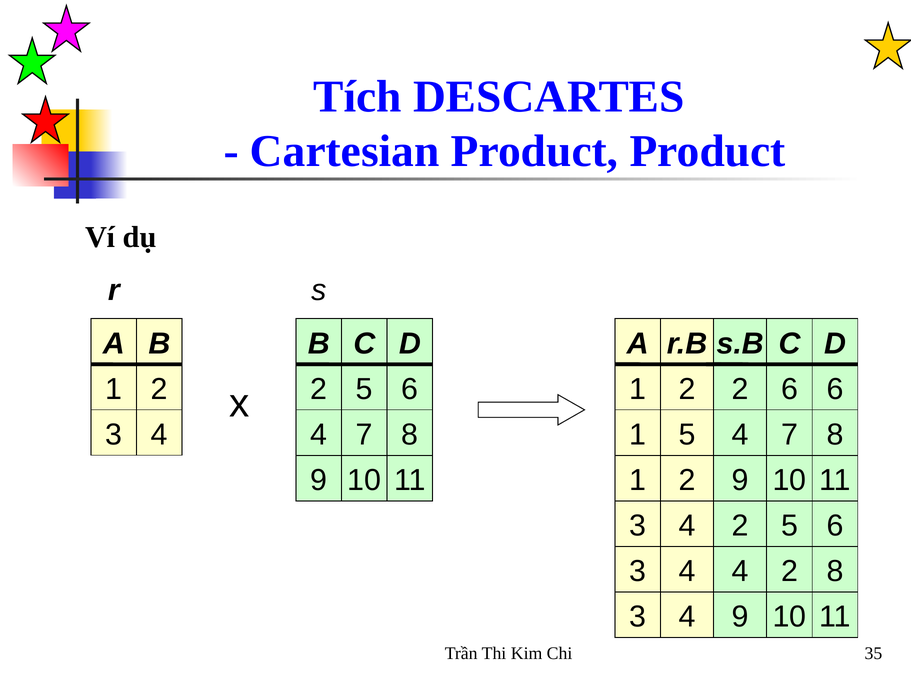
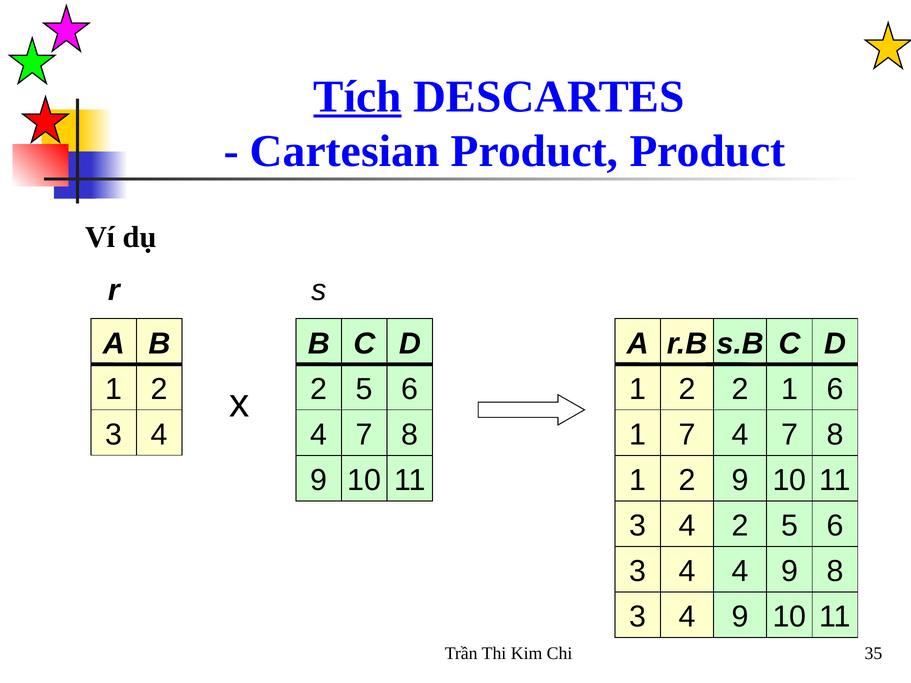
Tích underline: none -> present
2 6: 6 -> 1
1 5: 5 -> 7
2 at (789, 571): 2 -> 9
